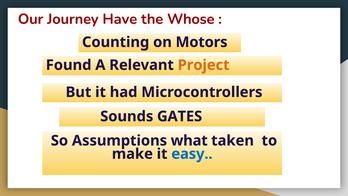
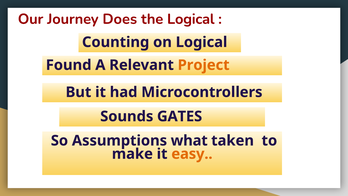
Have: Have -> Does
the Whose: Whose -> Logical
on Motors: Motors -> Logical
easy colour: blue -> orange
